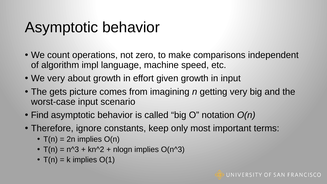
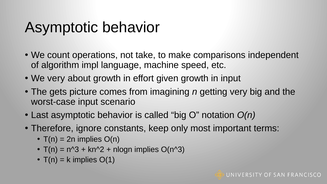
zero: zero -> take
Find: Find -> Last
